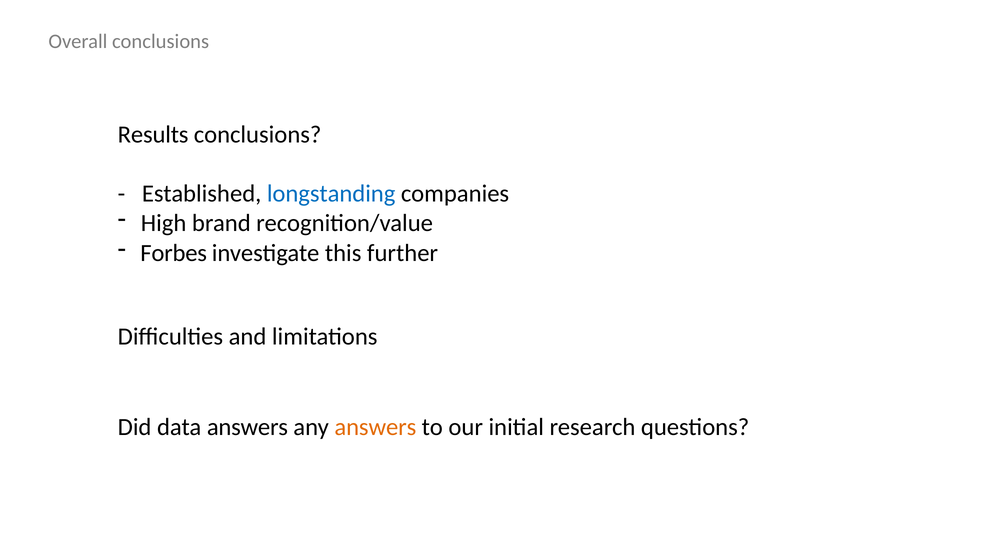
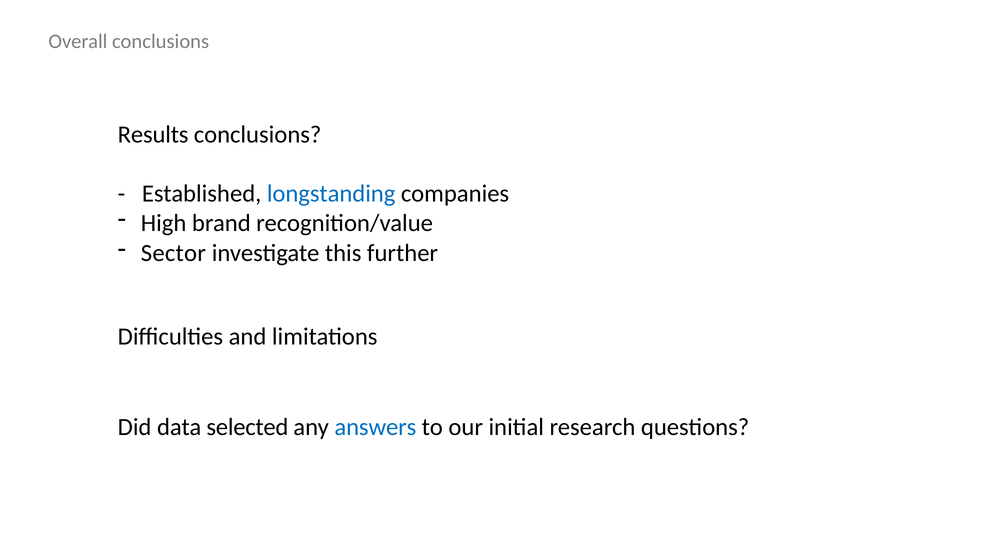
Forbes: Forbes -> Sector
data answers: answers -> selected
answers at (375, 427) colour: orange -> blue
